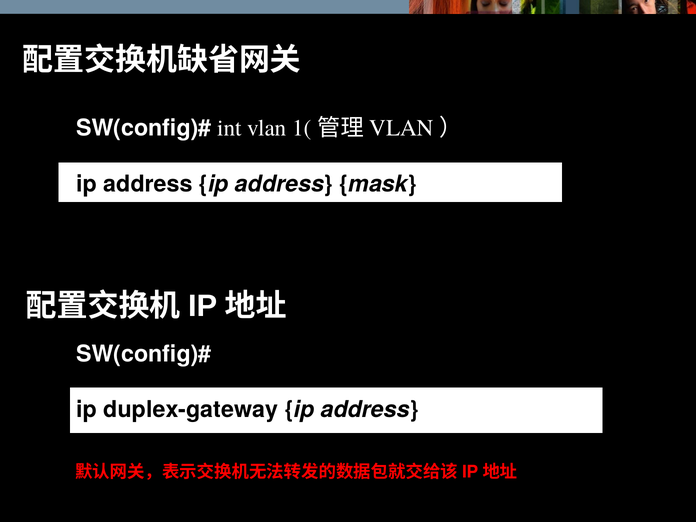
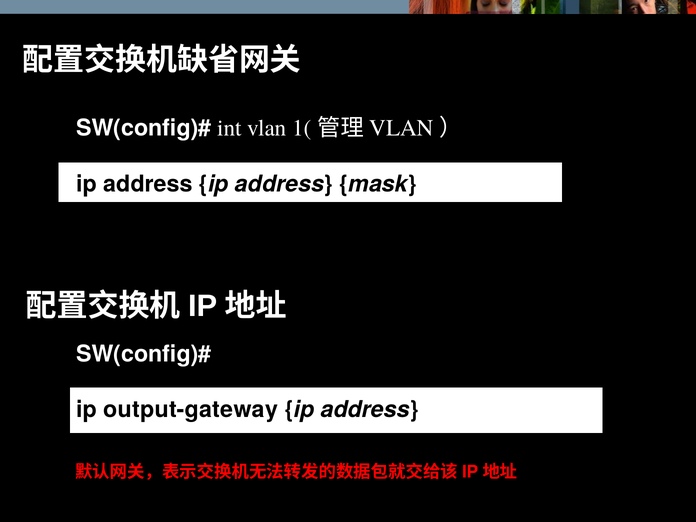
duplex-gateway: duplex-gateway -> output-gateway
